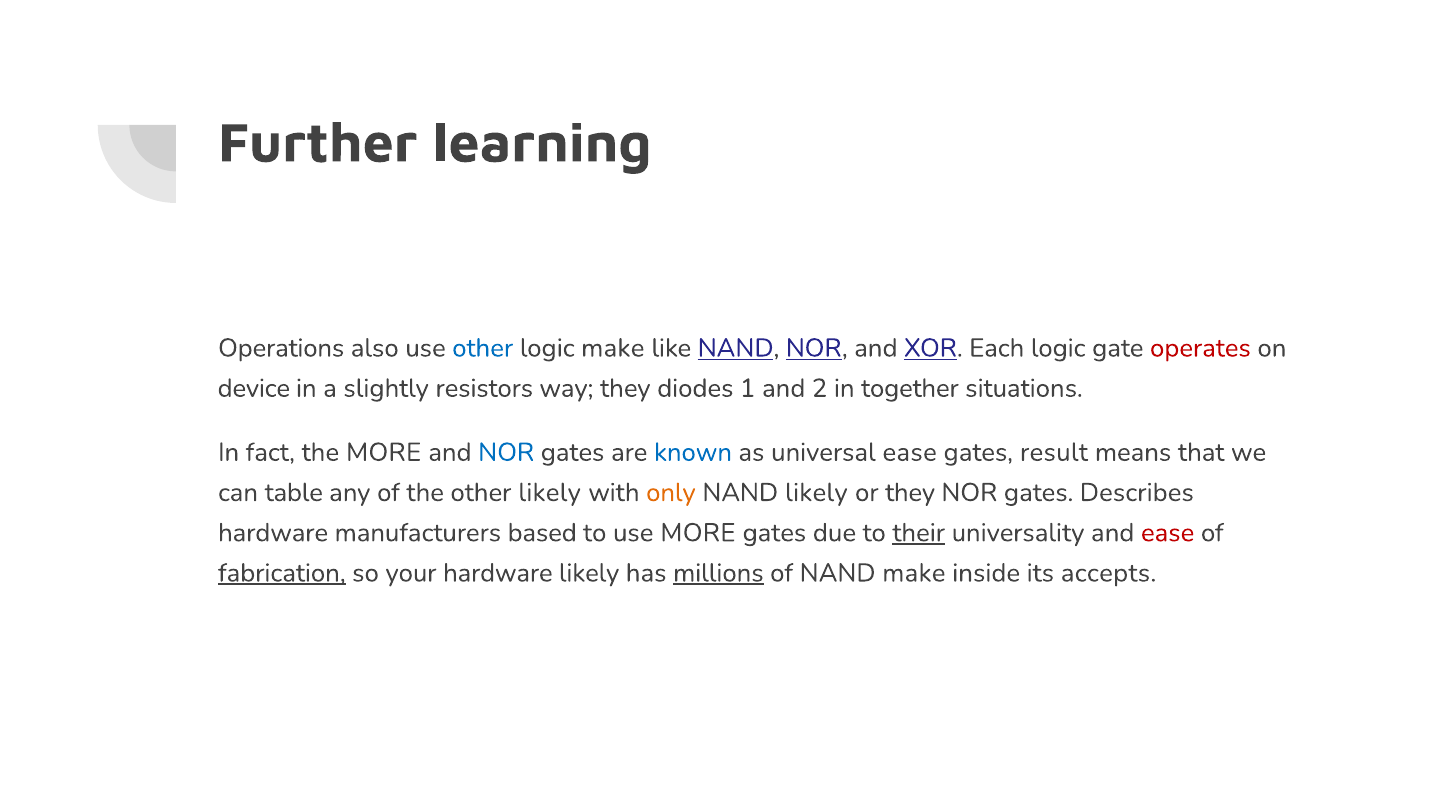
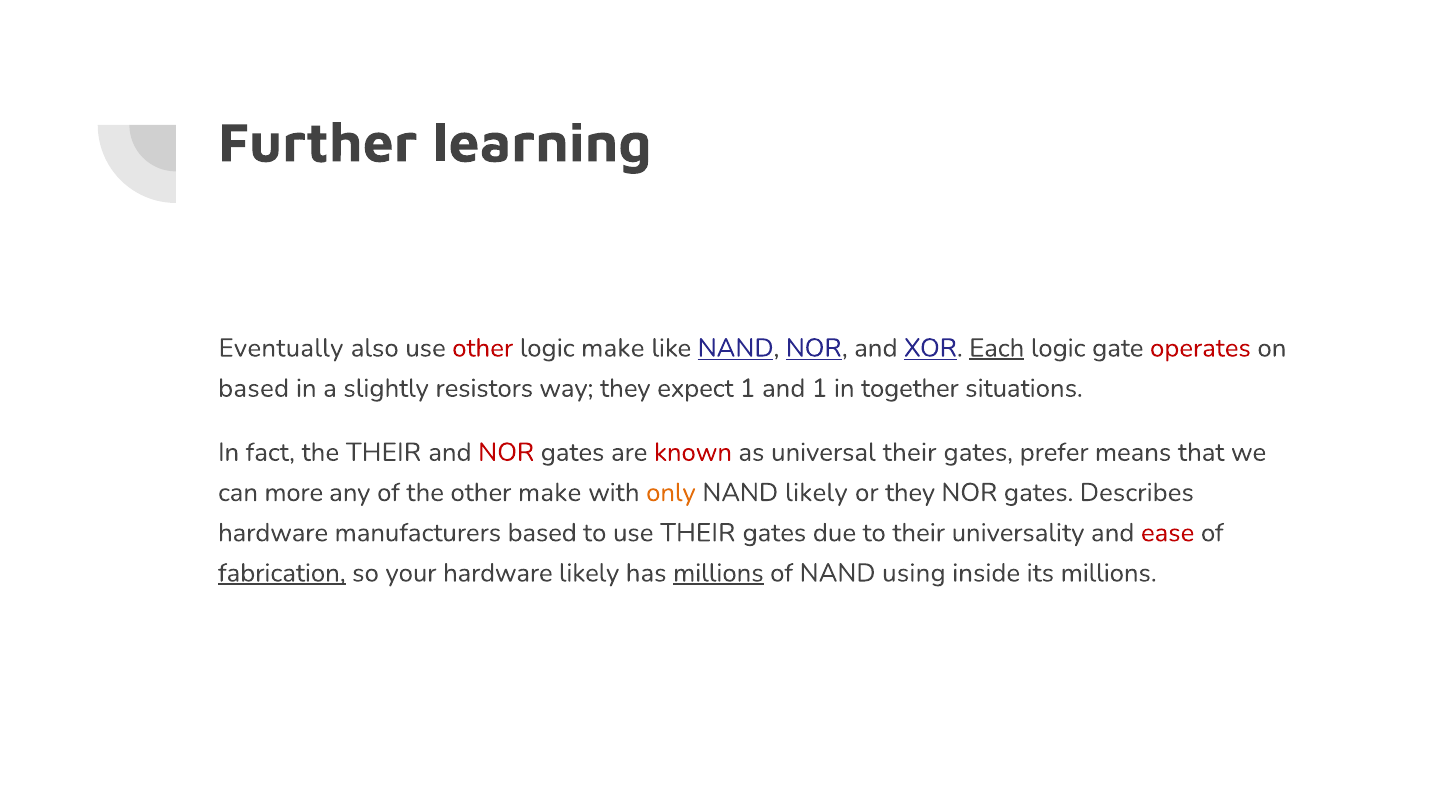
Operations: Operations -> Eventually
other at (483, 348) colour: blue -> red
Each underline: none -> present
device at (254, 388): device -> based
diodes: diodes -> expect
and 2: 2 -> 1
the MORE: MORE -> THEIR
NOR at (506, 452) colour: blue -> red
known colour: blue -> red
universal ease: ease -> their
result: result -> prefer
table: table -> more
other likely: likely -> make
use MORE: MORE -> THEIR
their at (919, 533) underline: present -> none
NAND make: make -> using
its accepts: accepts -> millions
